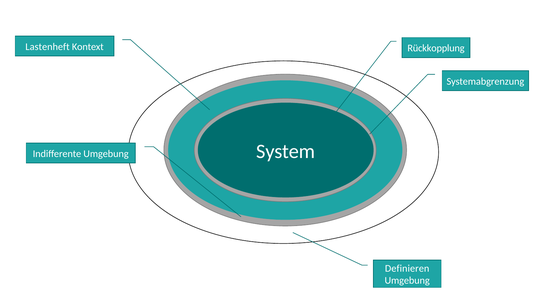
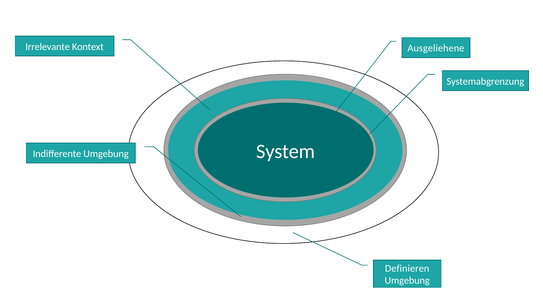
Lastenheft: Lastenheft -> Irrelevante
Rückkopplung: Rückkopplung -> Ausgeliehene
